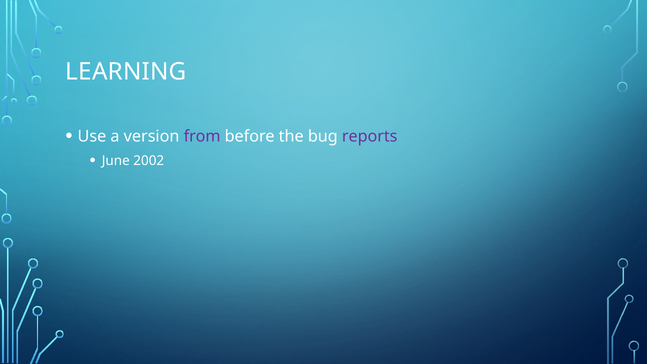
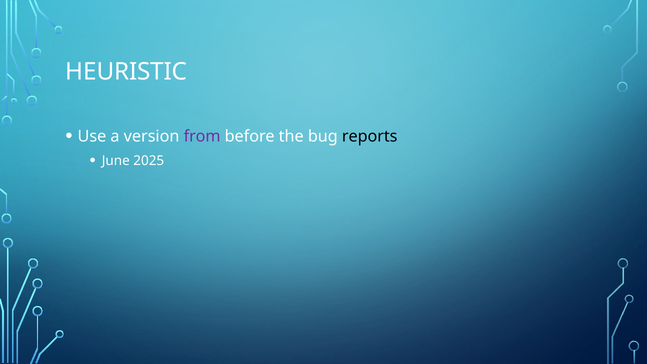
LEARNING: LEARNING -> HEURISTIC
reports colour: purple -> black
2002: 2002 -> 2025
